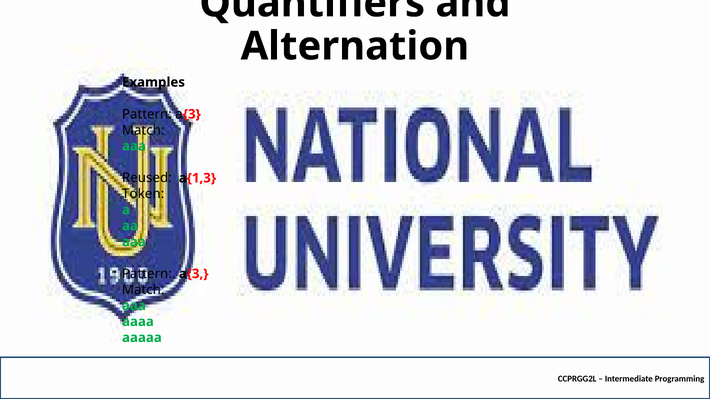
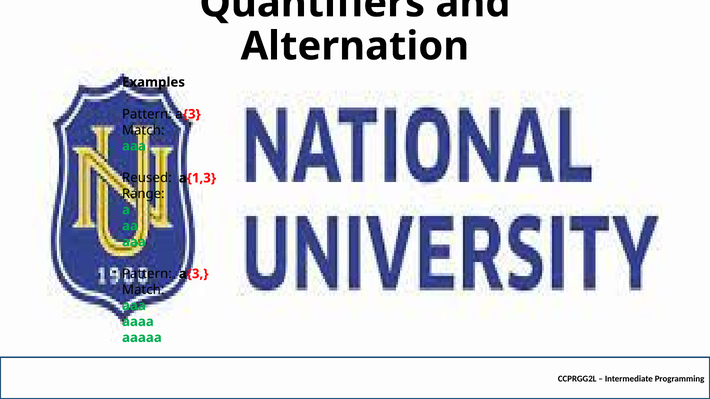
Token: Token -> Range
